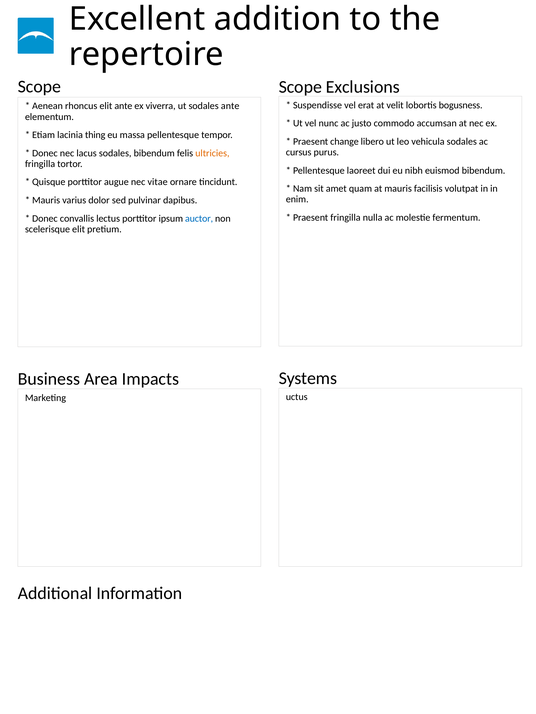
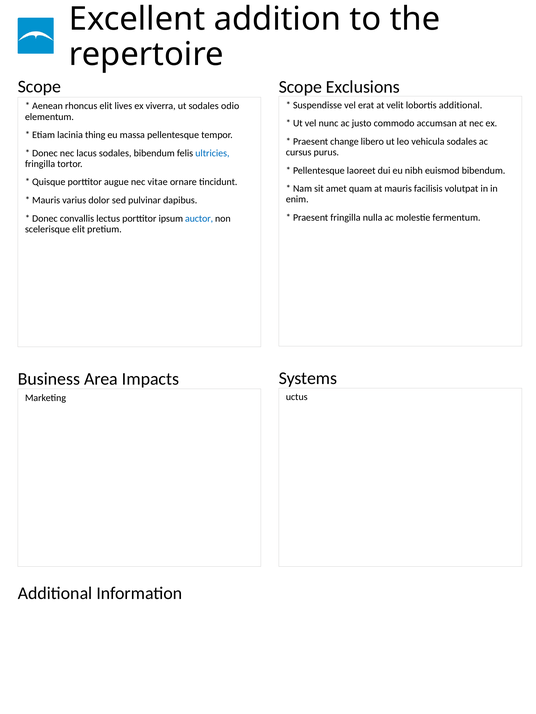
lobortis bogusness: bogusness -> additional
elit ante: ante -> lives
sodales ante: ante -> odio
ultricies colour: orange -> blue
